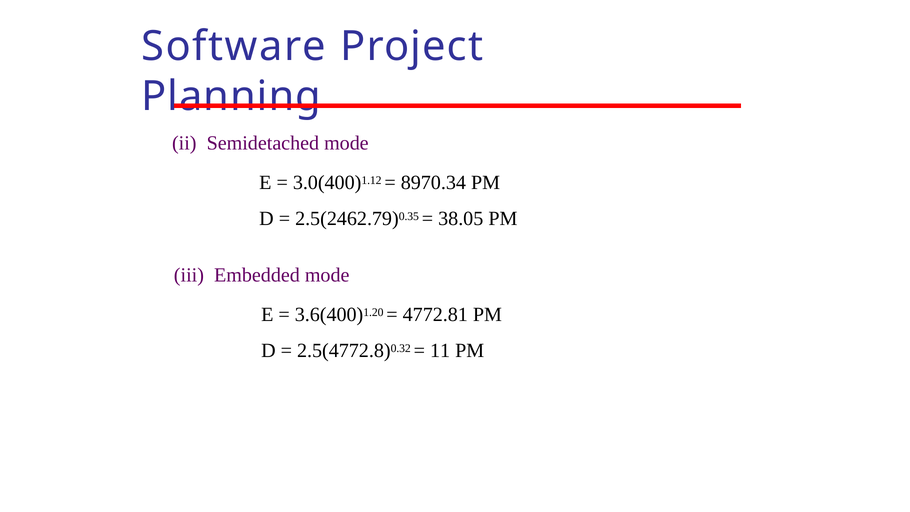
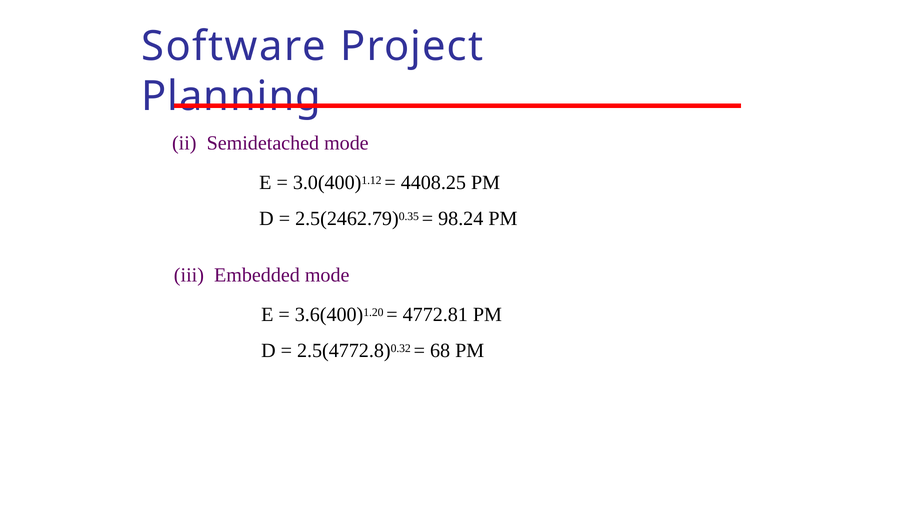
8970.34: 8970.34 -> 4408.25
38.05: 38.05 -> 98.24
11: 11 -> 68
